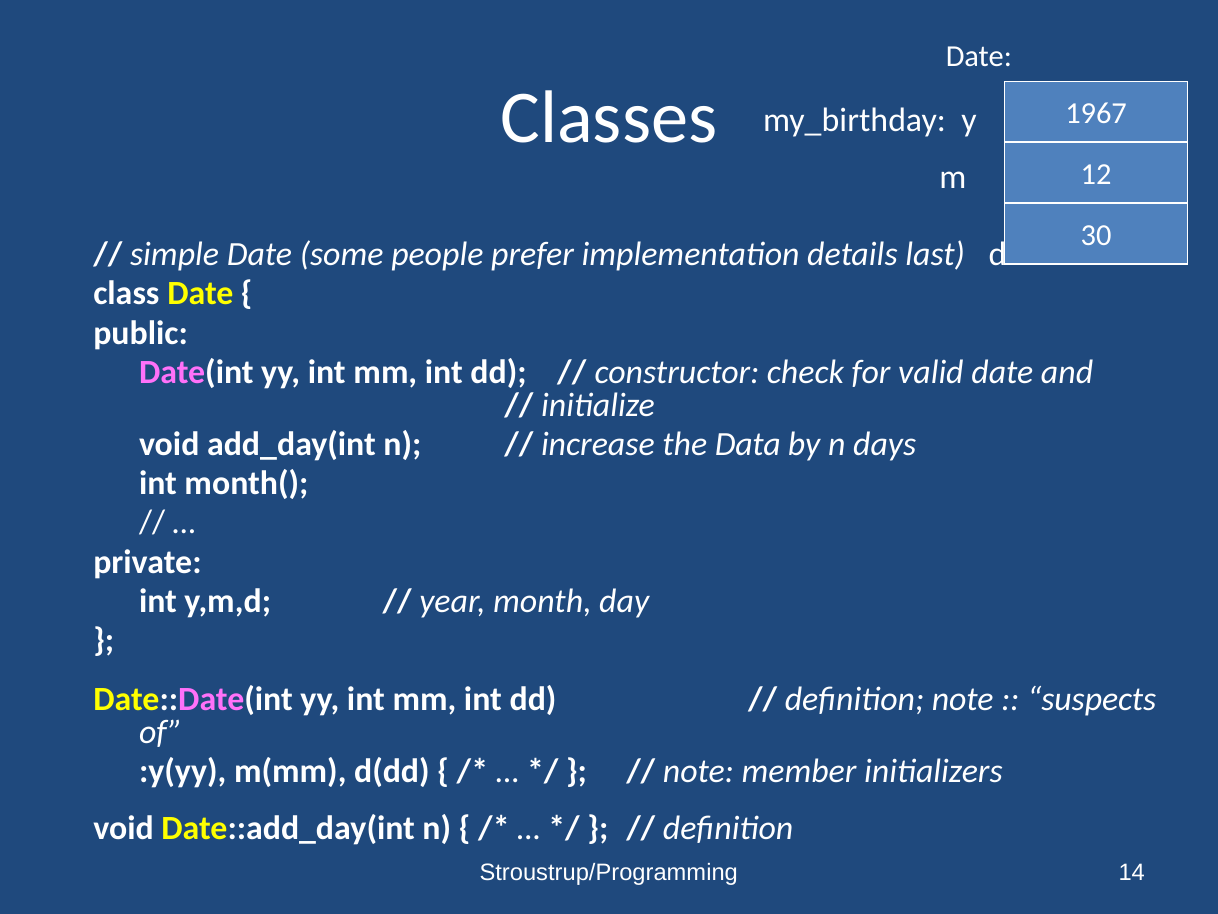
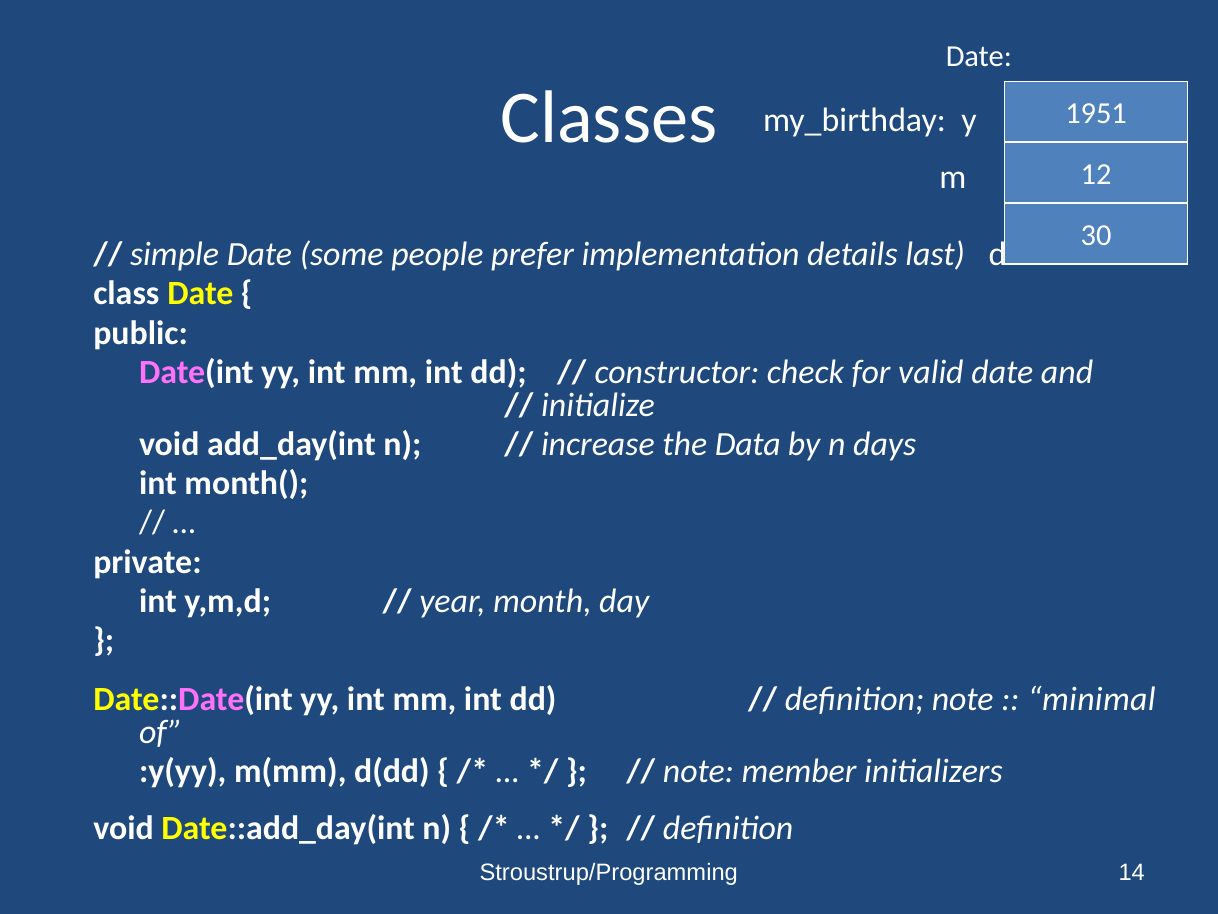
1967: 1967 -> 1951
suspects: suspects -> minimal
